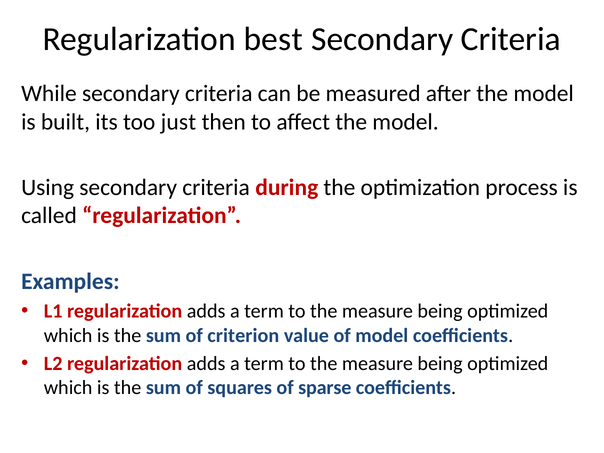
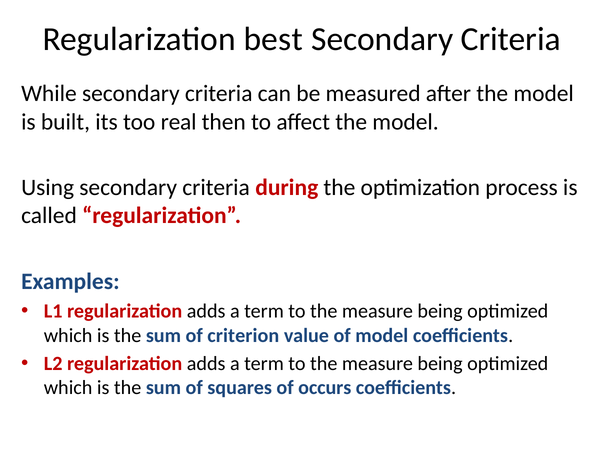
just: just -> real
sparse: sparse -> occurs
